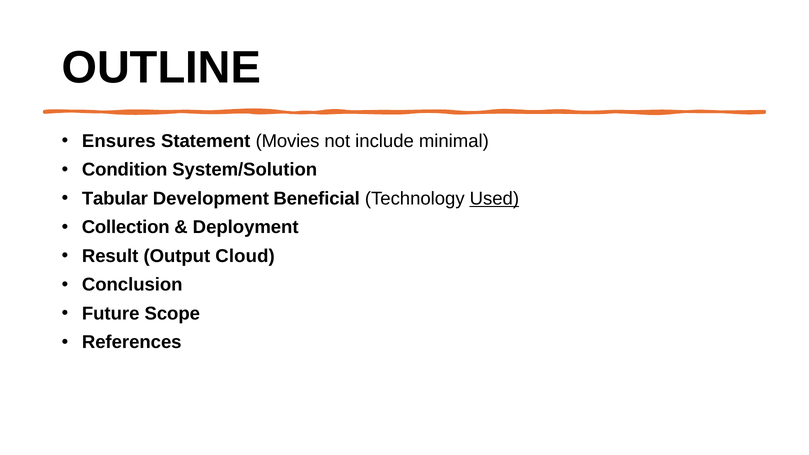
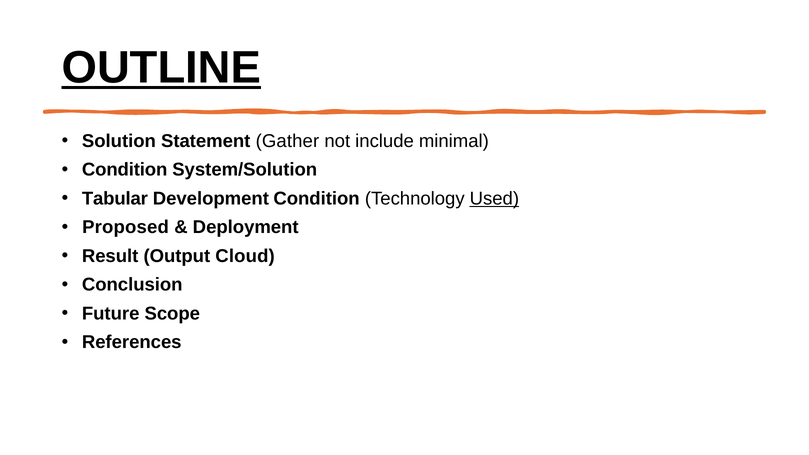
OUTLINE underline: none -> present
Ensures: Ensures -> Solution
Movies: Movies -> Gather
Development Beneficial: Beneficial -> Condition
Collection: Collection -> Proposed
